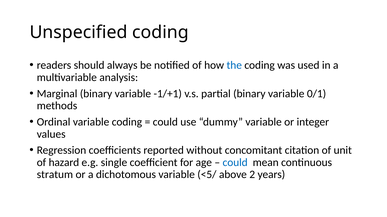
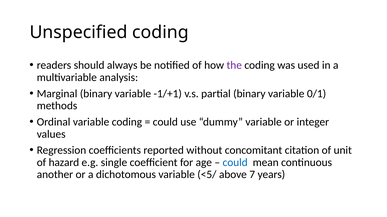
the colour: blue -> purple
stratum: stratum -> another
2: 2 -> 7
